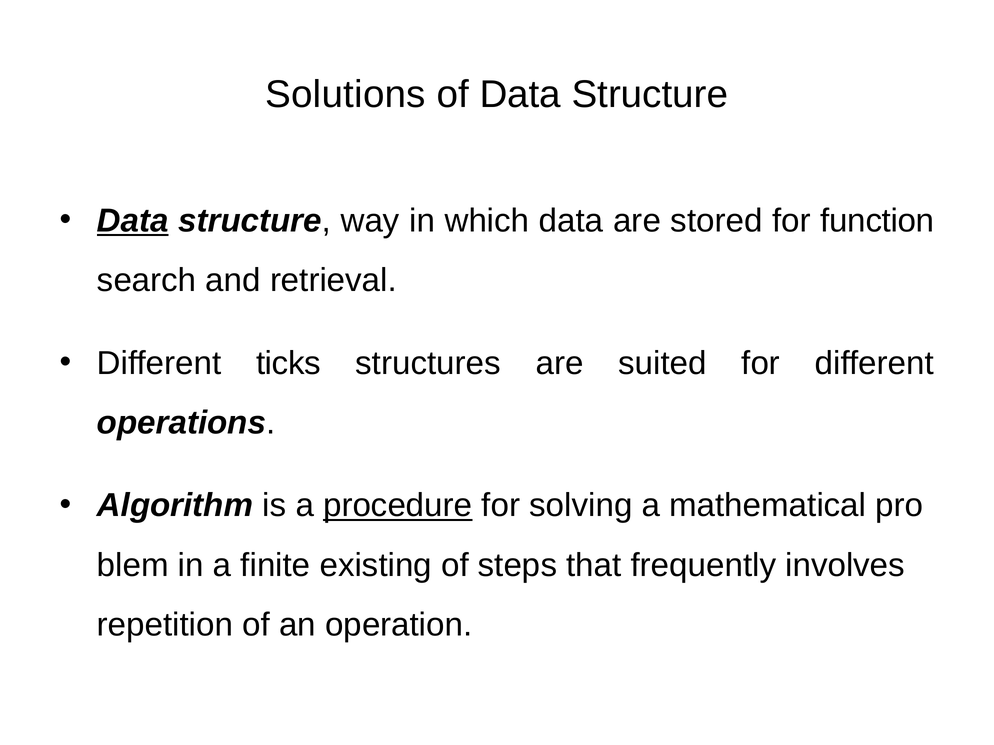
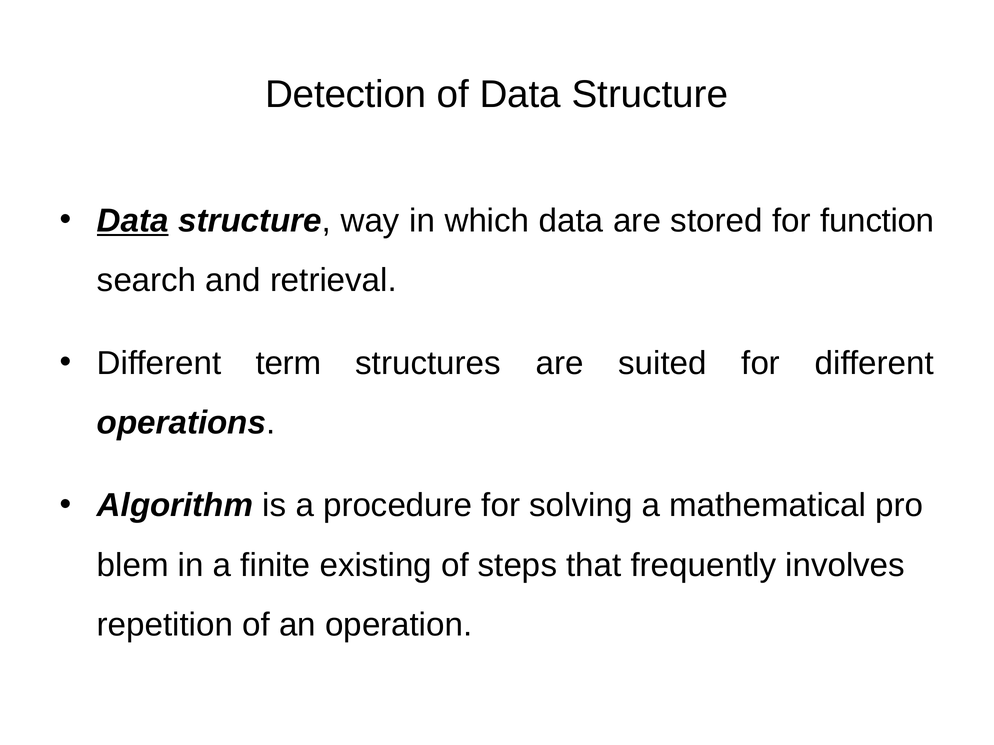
Solutions: Solutions -> Detection
ticks: ticks -> term
procedure underline: present -> none
